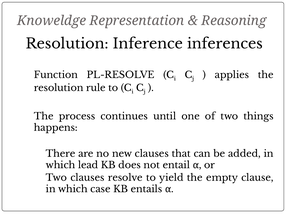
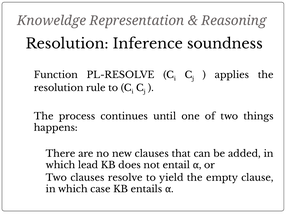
inferences: inferences -> soundness
